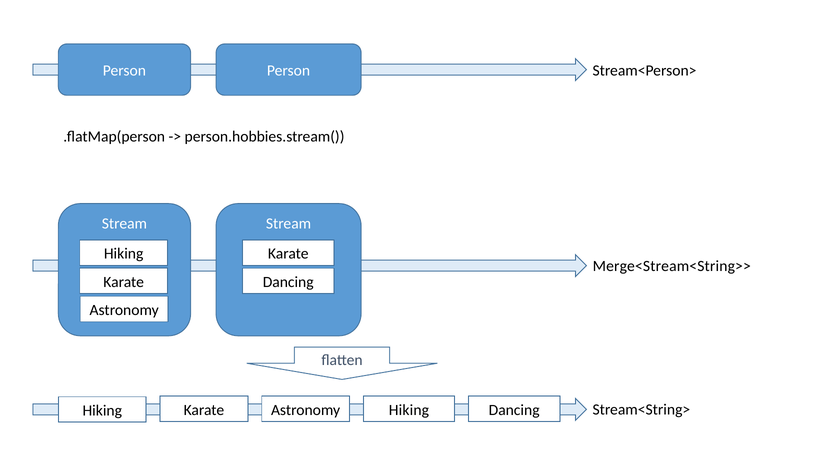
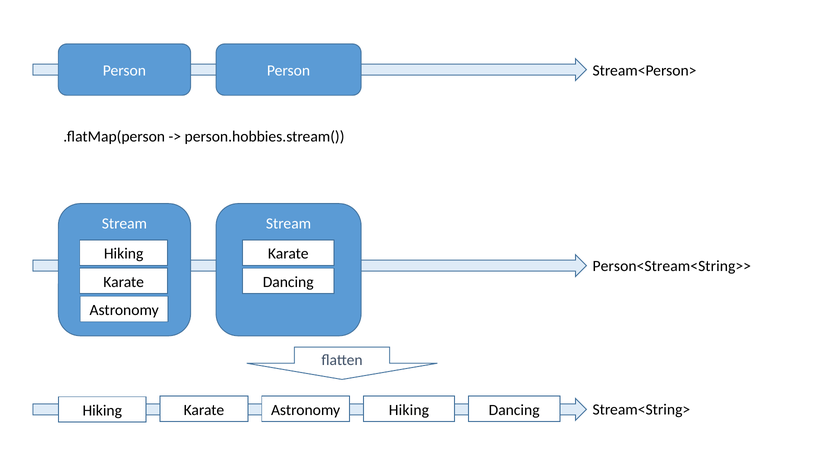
Merge<Stream<String>>: Merge<Stream<String>> -> Person<Stream<String>>
